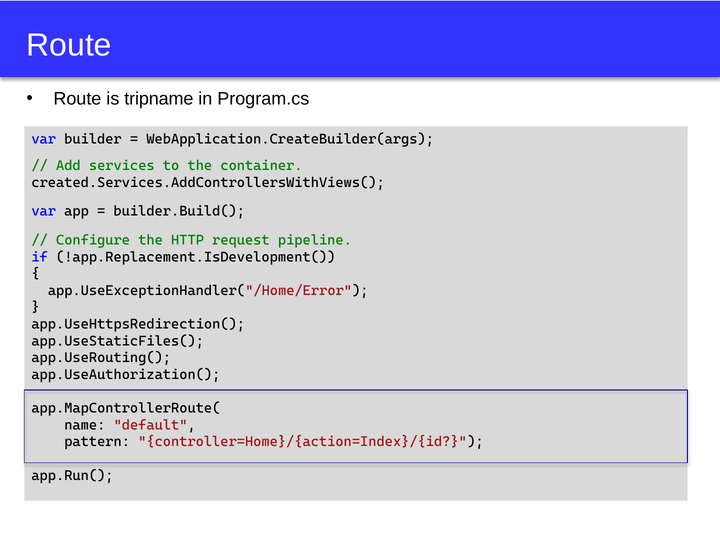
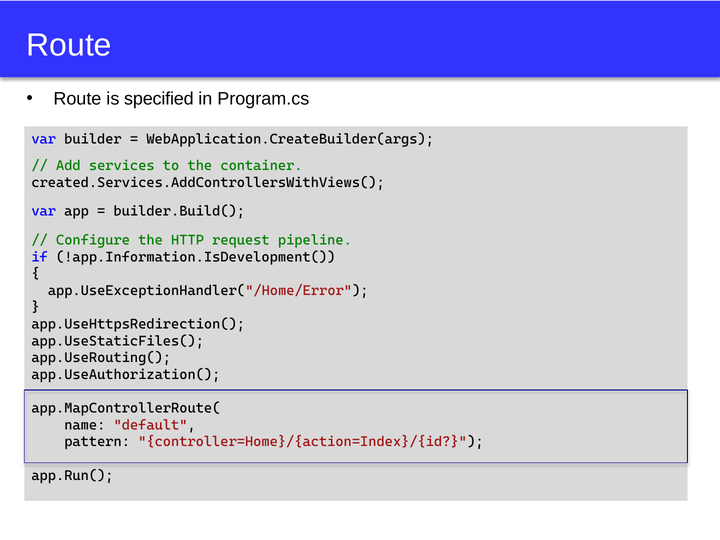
tripname: tripname -> specified
!app.Replacement.IsDevelopment(: !app.Replacement.IsDevelopment( -> !app.Information.IsDevelopment(
